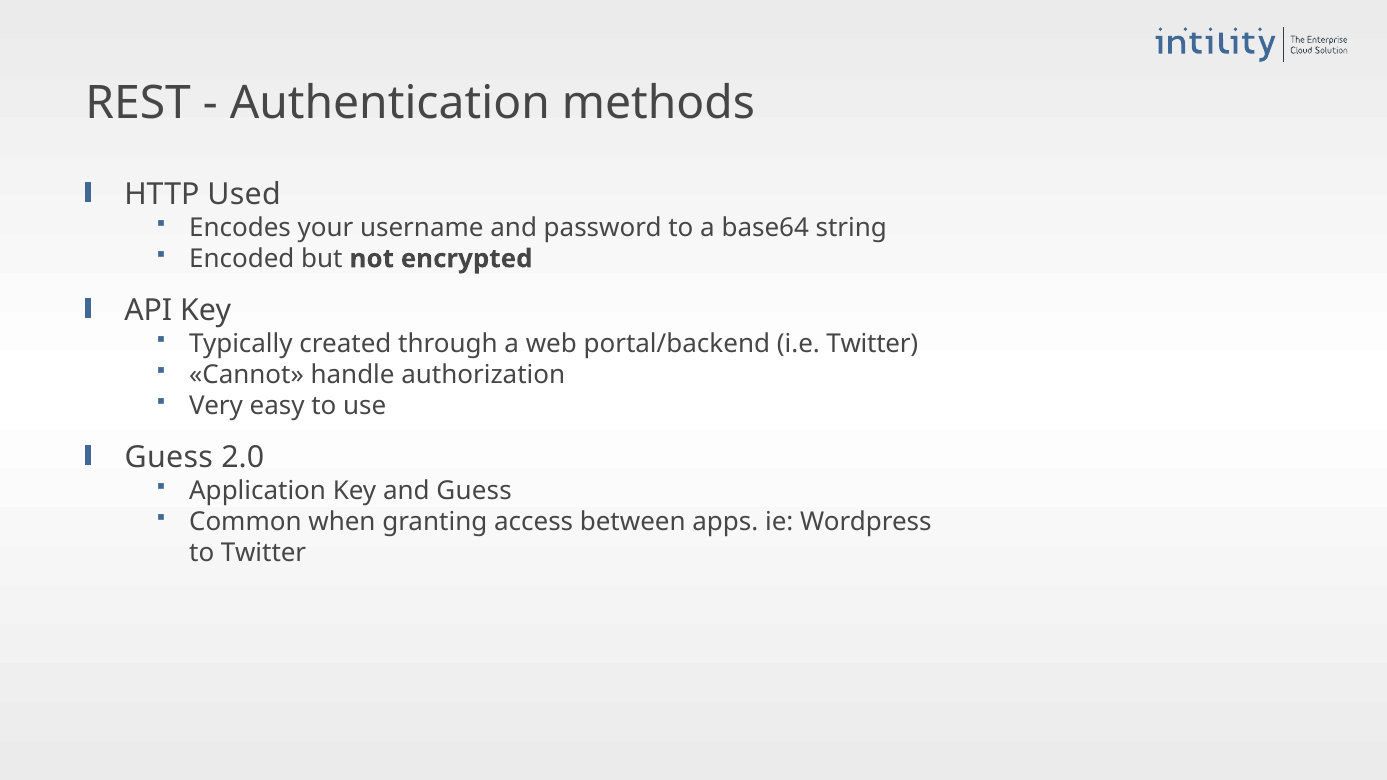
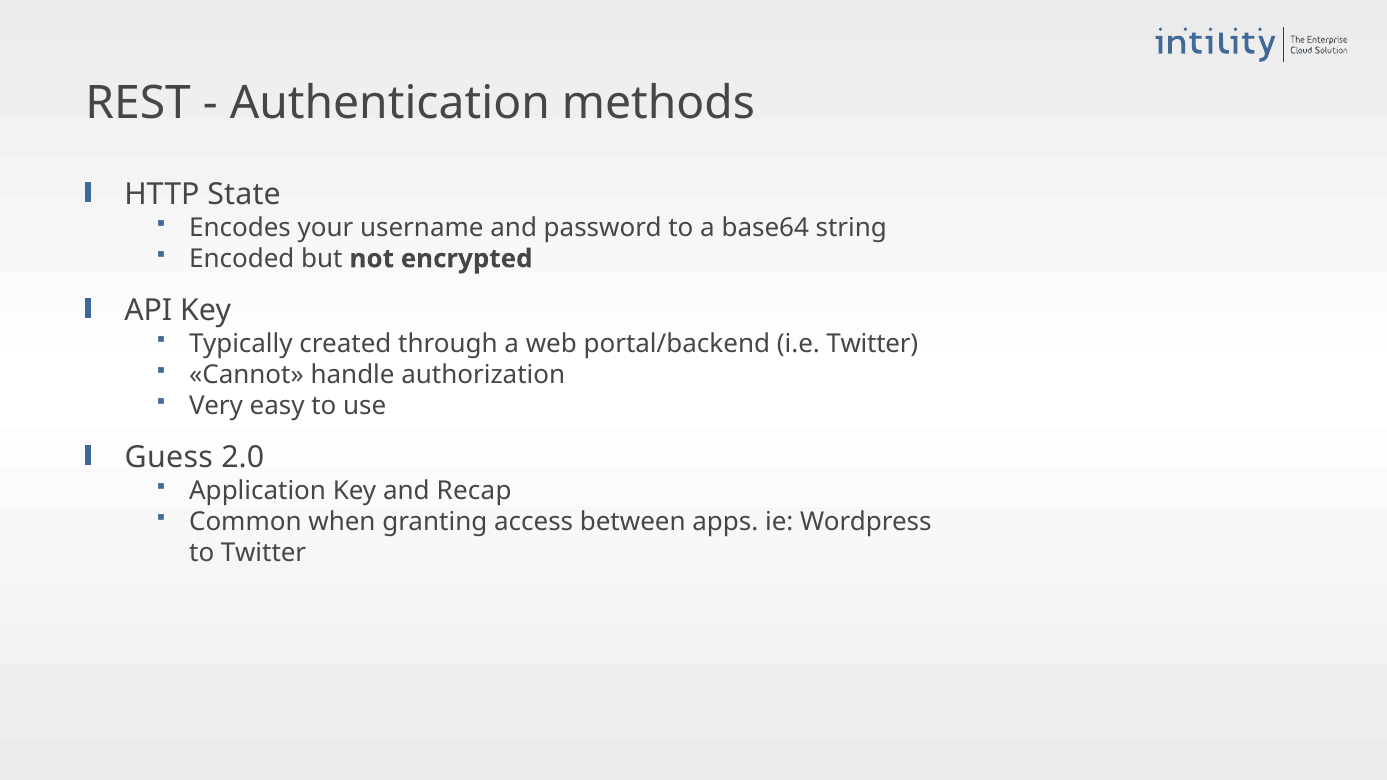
Used: Used -> State
and Guess: Guess -> Recap
